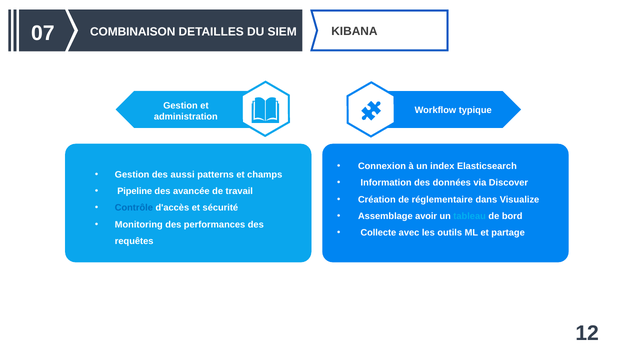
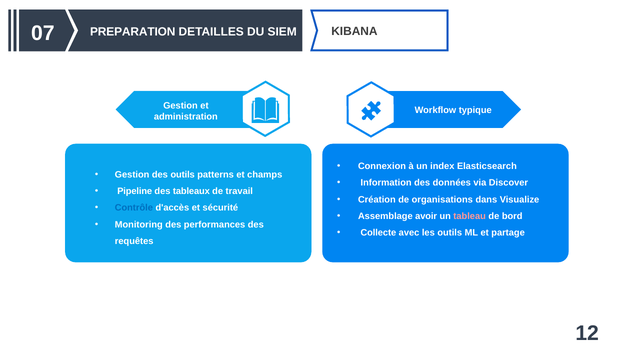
COMBINAISON: COMBINAISON -> PREPARATION
des aussi: aussi -> outils
avancée: avancée -> tableaux
réglementaire: réglementaire -> organisations
tableau colour: light blue -> pink
